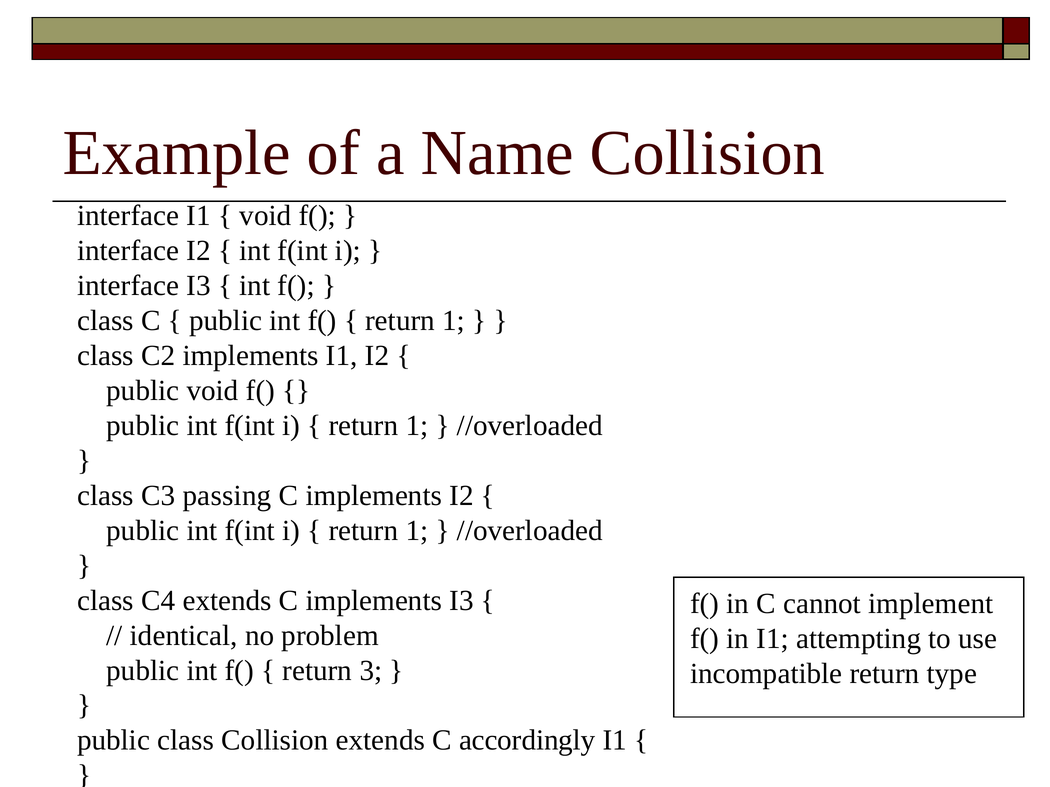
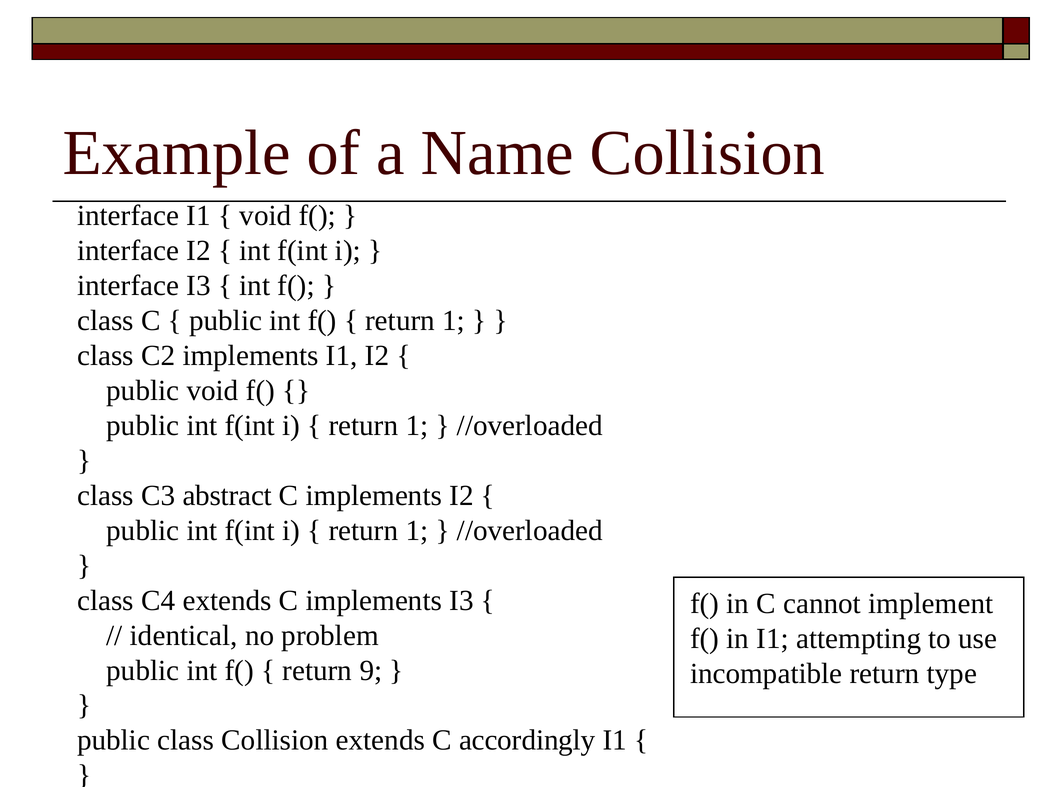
passing: passing -> abstract
3: 3 -> 9
